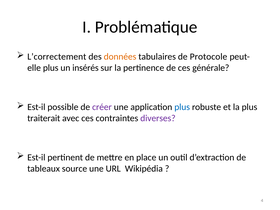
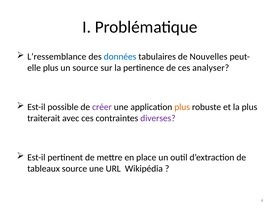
L’correctement: L’correctement -> L’ressemblance
données colour: orange -> blue
Protocole: Protocole -> Nouvelles
un insérés: insérés -> source
générale: générale -> analyser
plus at (182, 107) colour: blue -> orange
